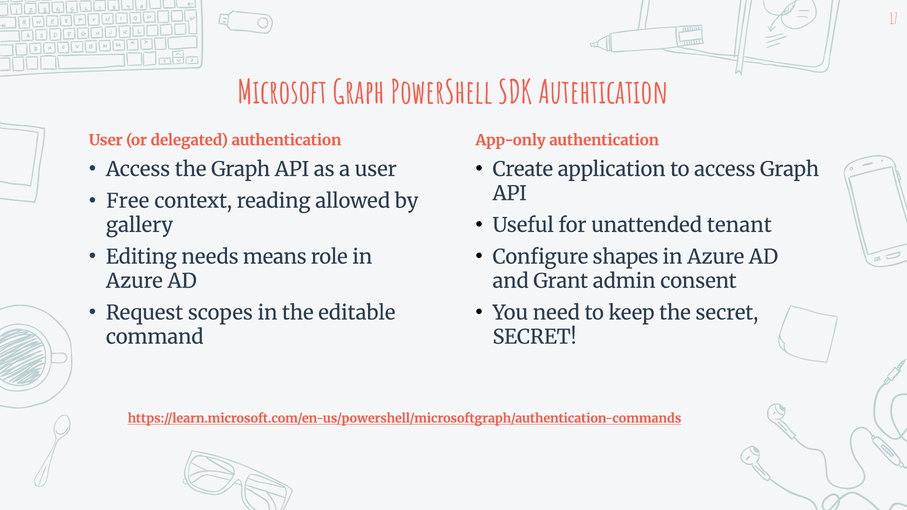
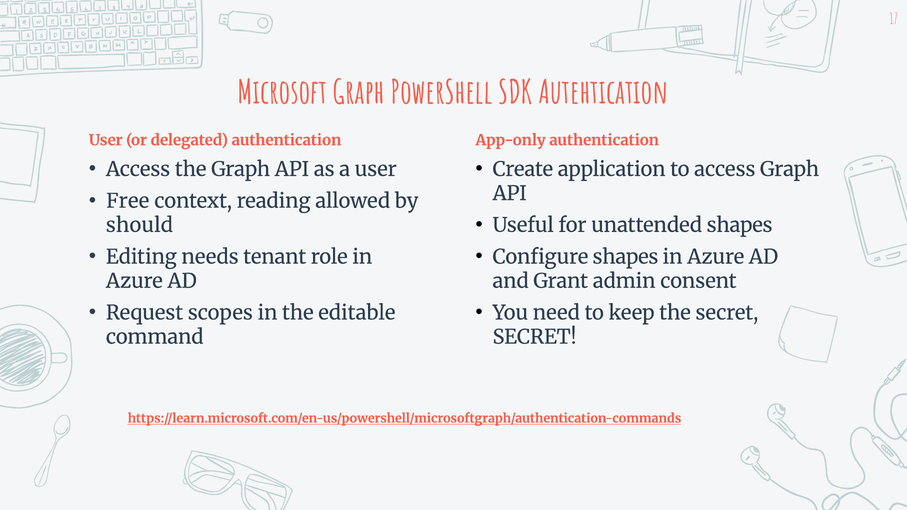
unattended tenant: tenant -> shapes
gallery: gallery -> should
means: means -> tenant
